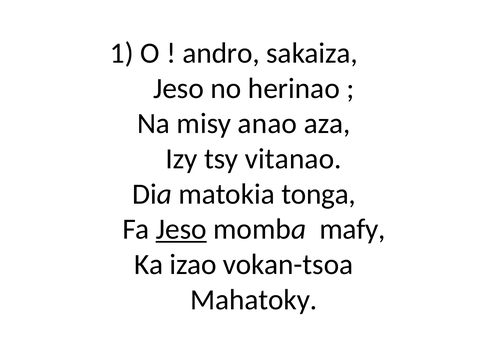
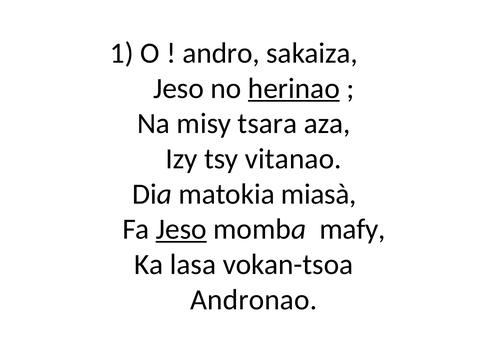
herinao underline: none -> present
anao: anao -> tsara
tonga: tonga -> miasà
izao: izao -> lasa
Mahatoky: Mahatoky -> Andronao
